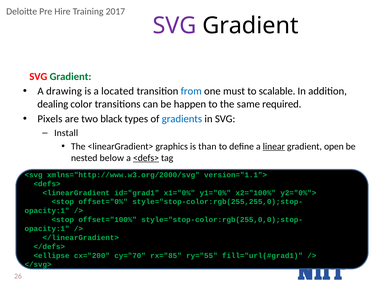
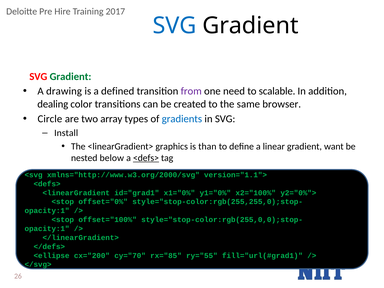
SVG at (174, 26) colour: purple -> blue
located: located -> defined
from colour: blue -> purple
must: must -> need
happen: happen -> created
required: required -> browser
Pixels: Pixels -> Circle
black: black -> array
linear underline: present -> none
open: open -> want
